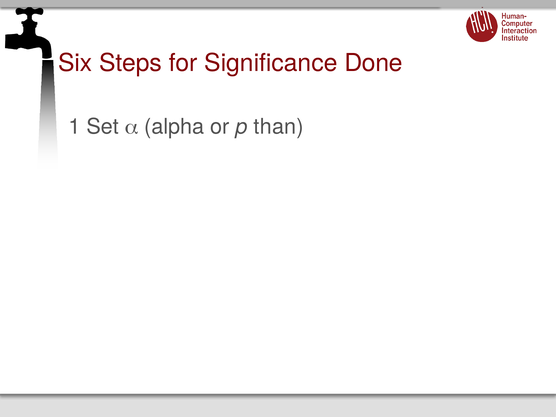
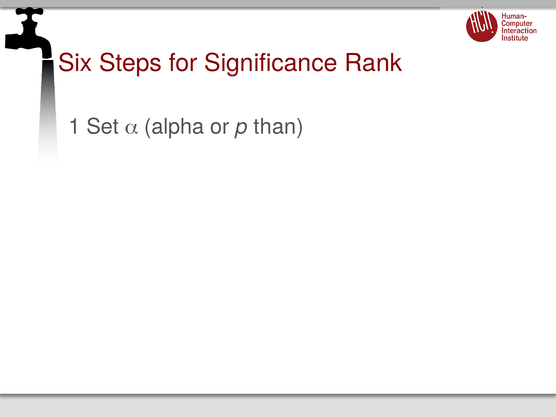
Done: Done -> Rank
